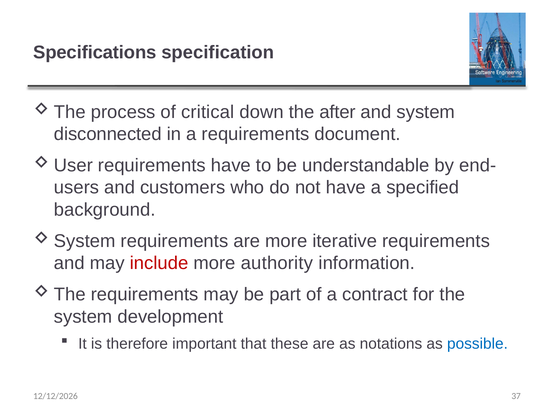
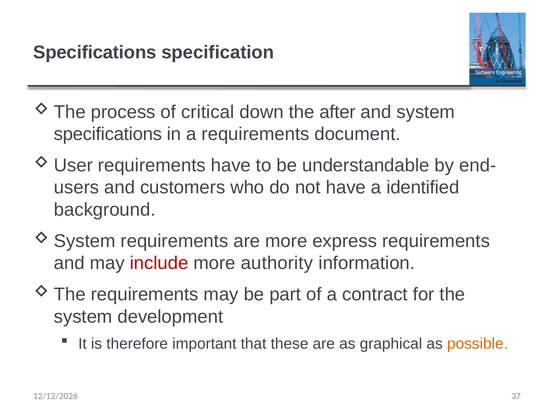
disconnected at (108, 134): disconnected -> specifications
specified: specified -> identified
iterative: iterative -> express
notations: notations -> graphical
possible colour: blue -> orange
